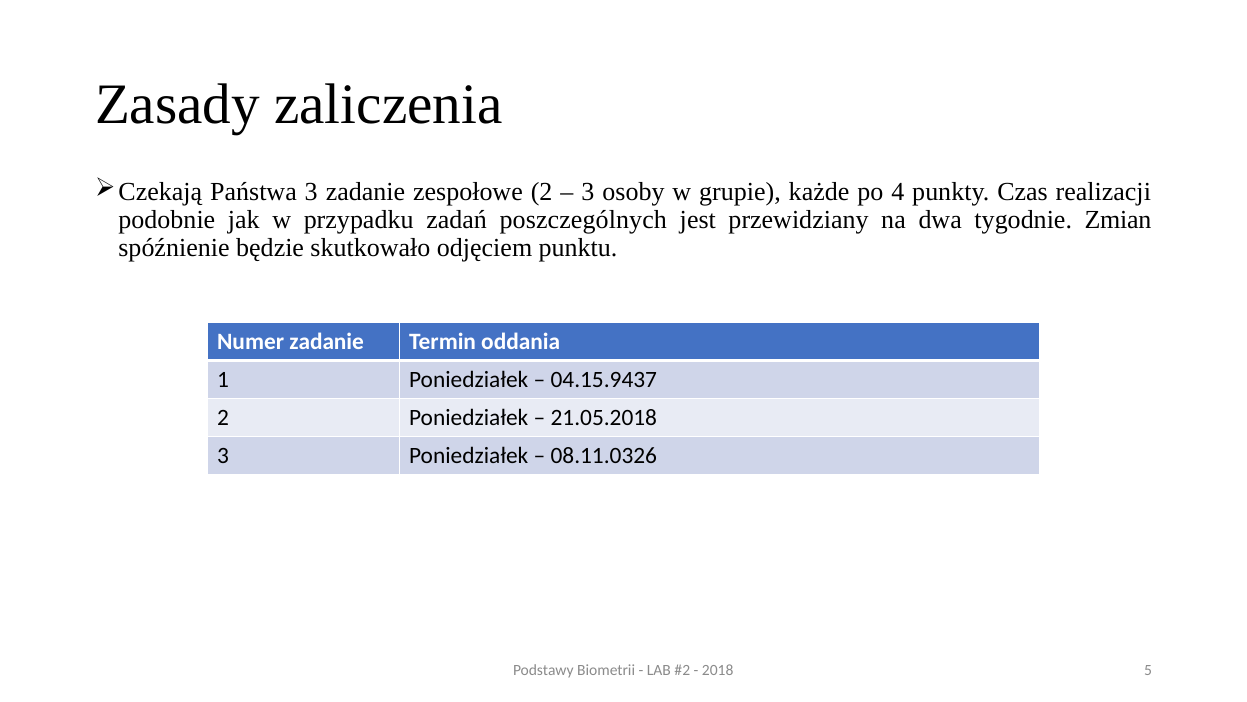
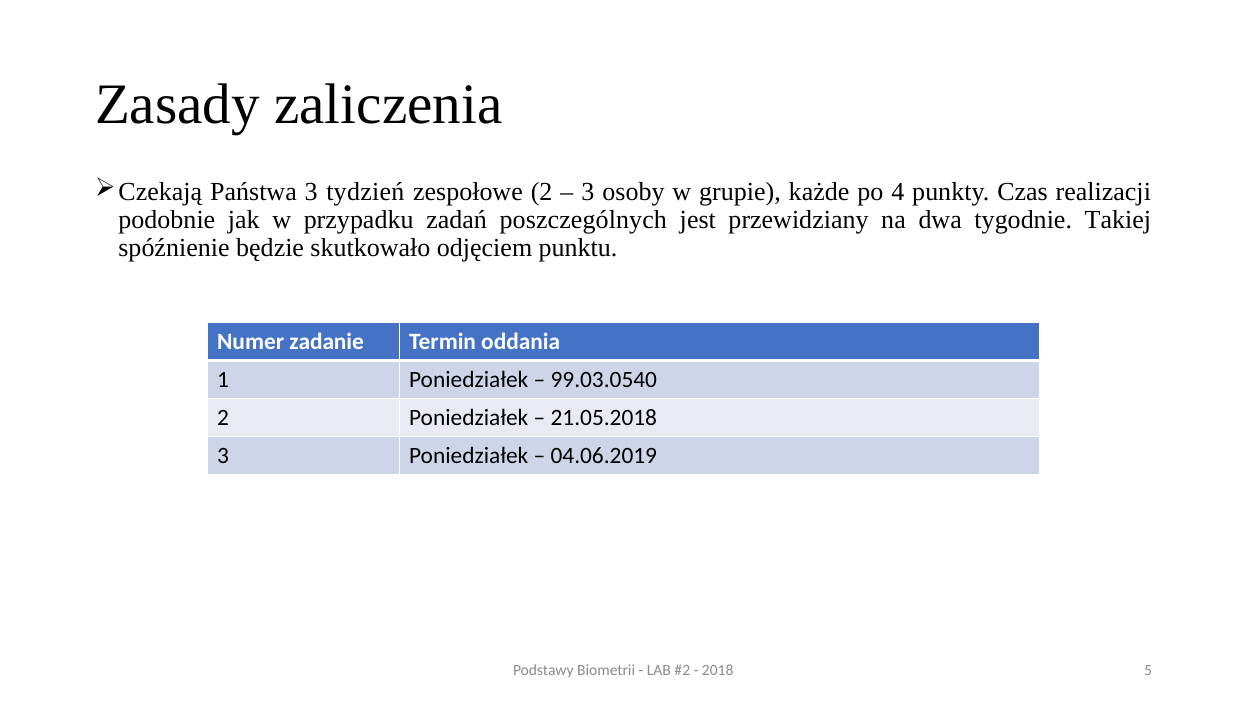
3 zadanie: zadanie -> tydzień
Zmian: Zmian -> Takiej
04.15.9437: 04.15.9437 -> 99.03.0540
08.11.0326: 08.11.0326 -> 04.06.2019
